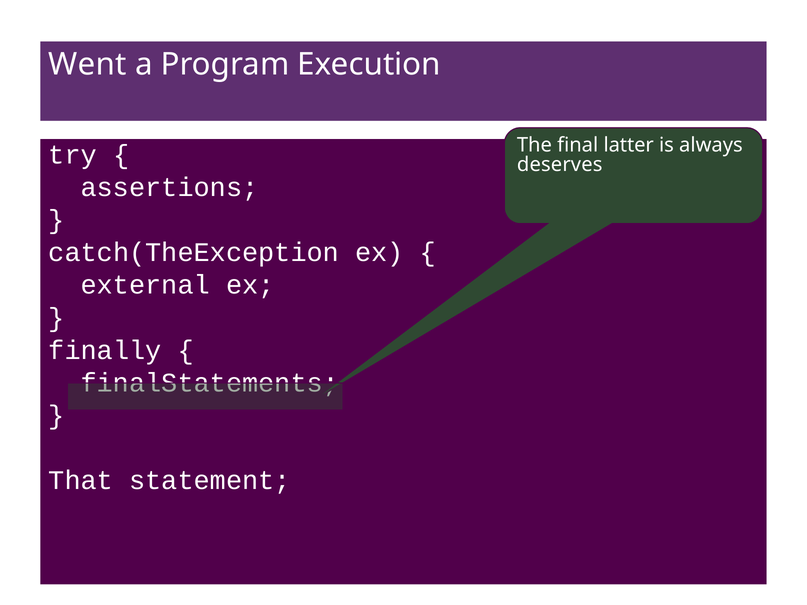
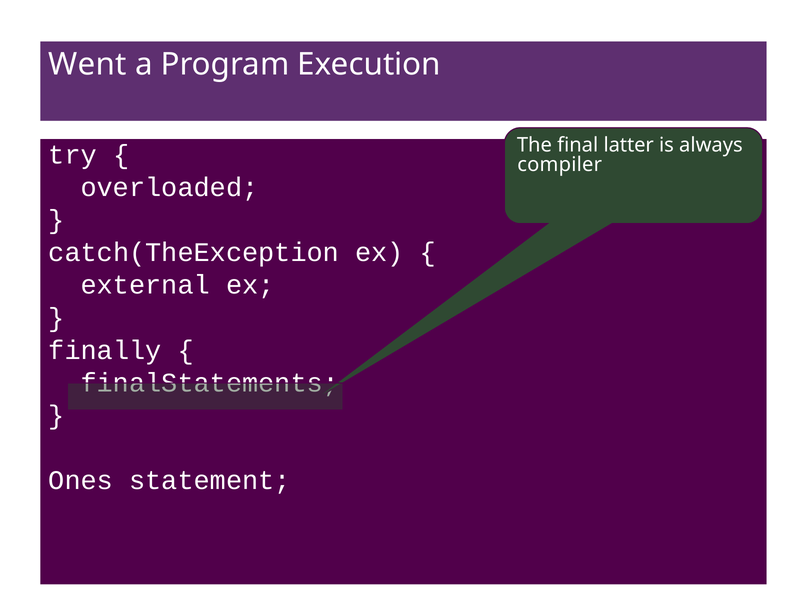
deserves: deserves -> compiler
assertions: assertions -> overloaded
That: That -> Ones
